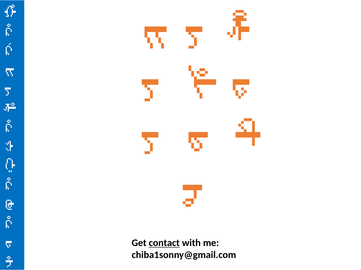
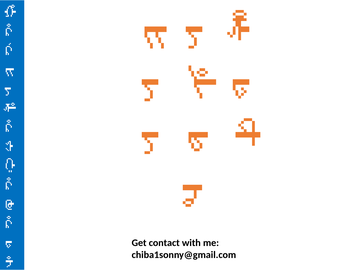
contact underline: present -> none
